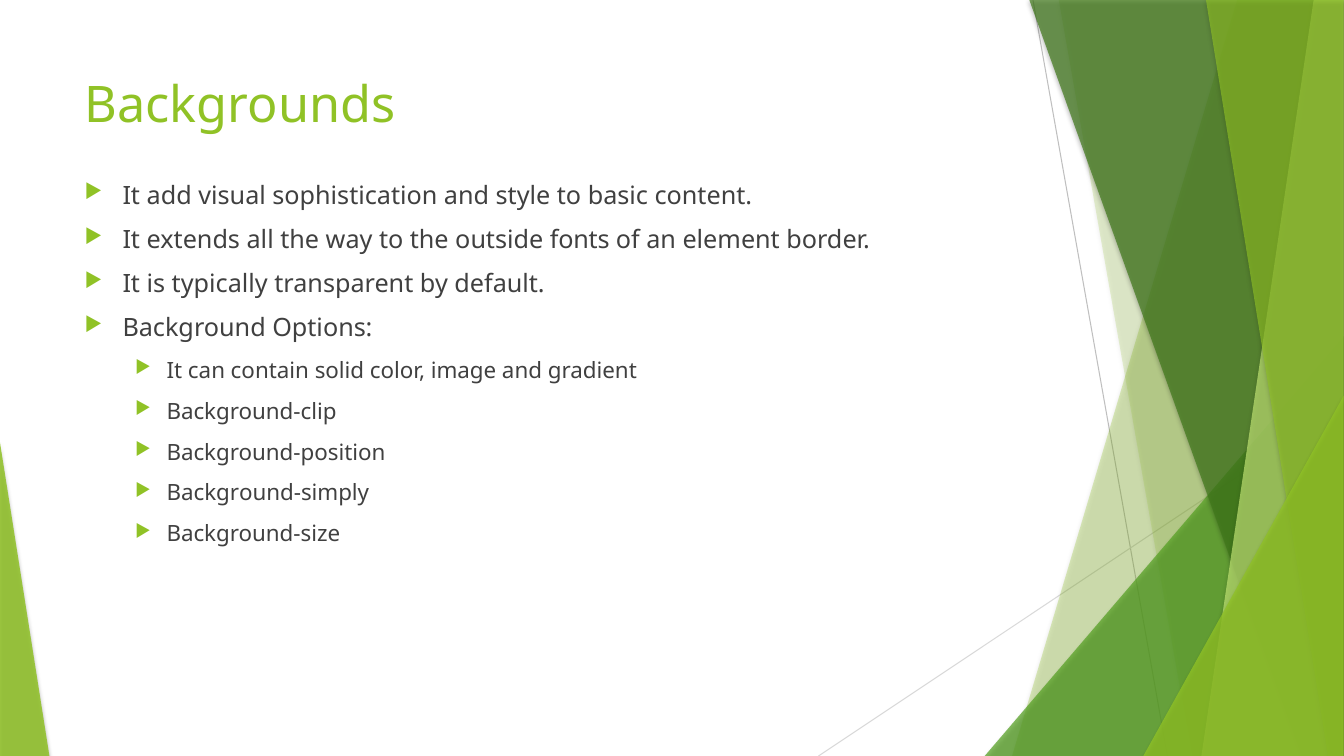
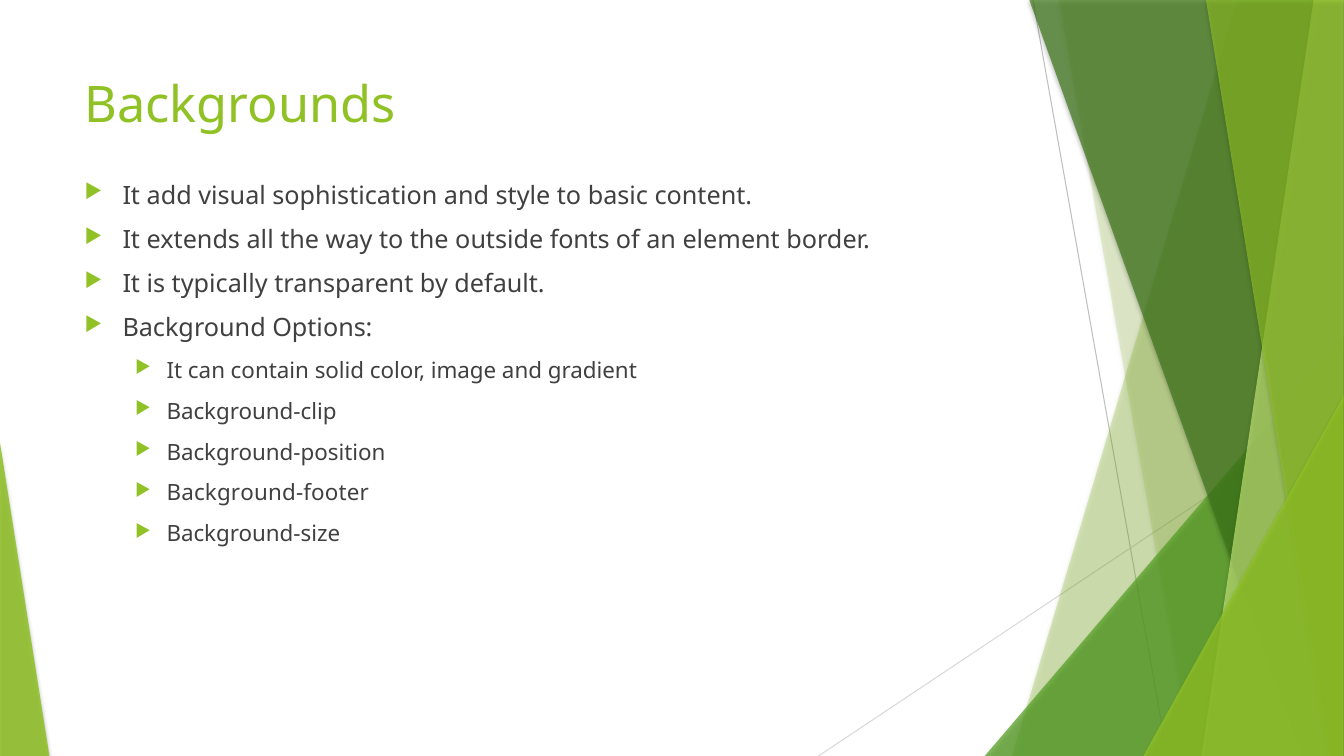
Background-simply: Background-simply -> Background-footer
